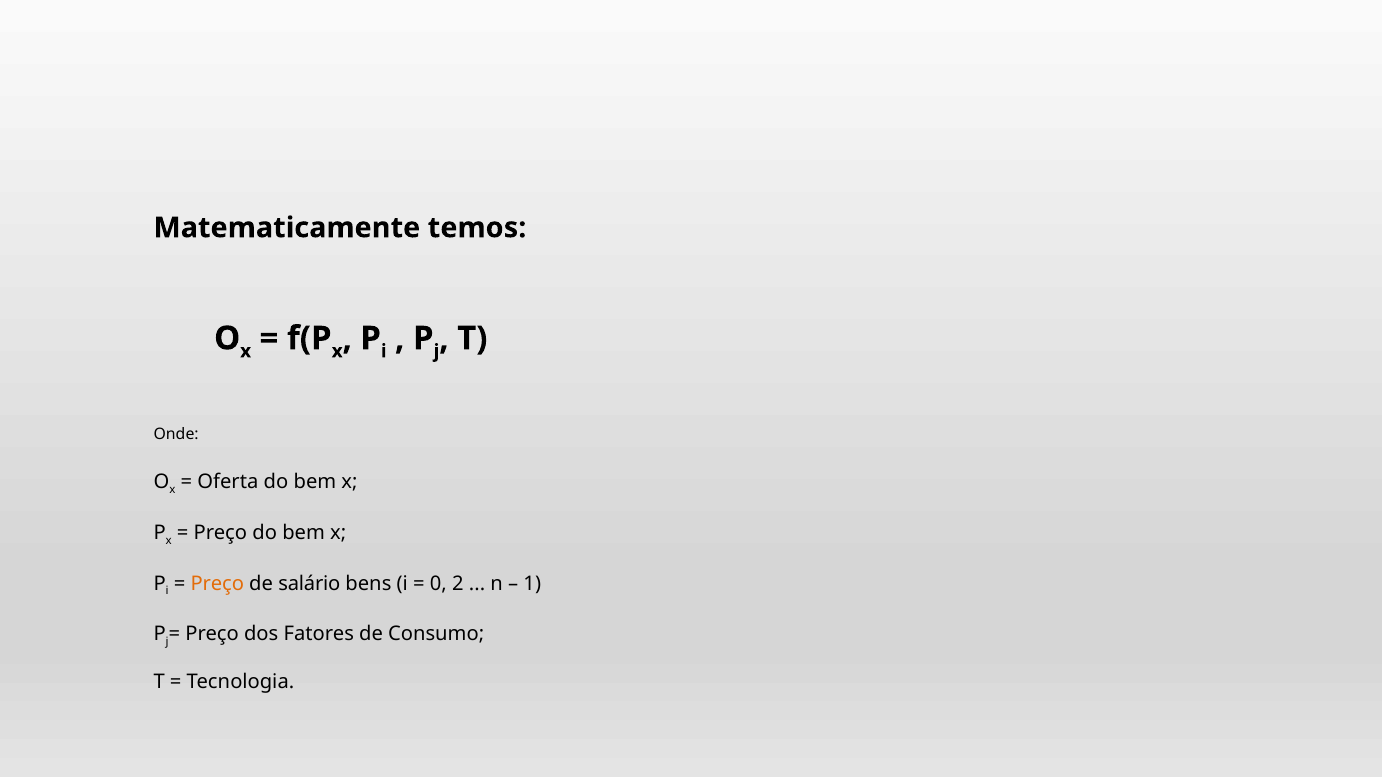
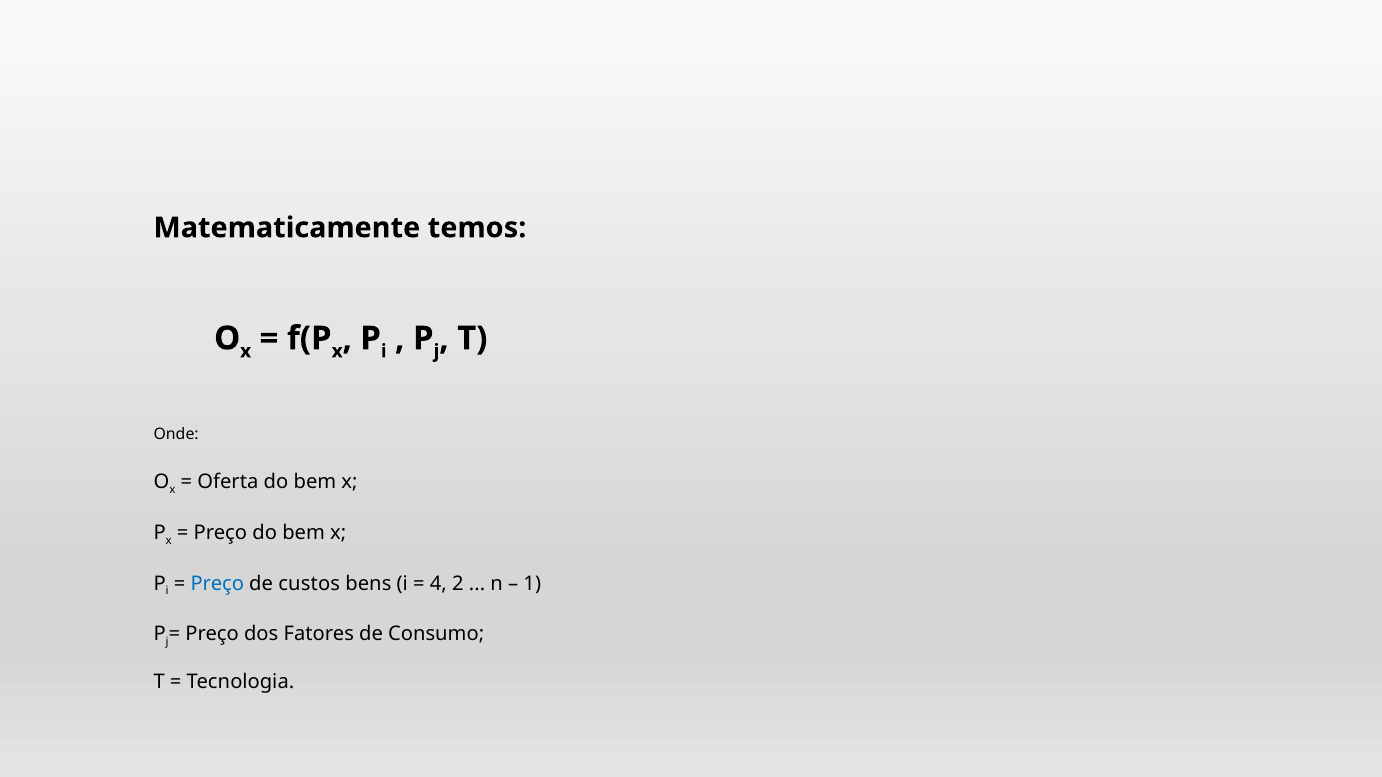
Preço at (217, 584) colour: orange -> blue
salário: salário -> custos
0: 0 -> 4
